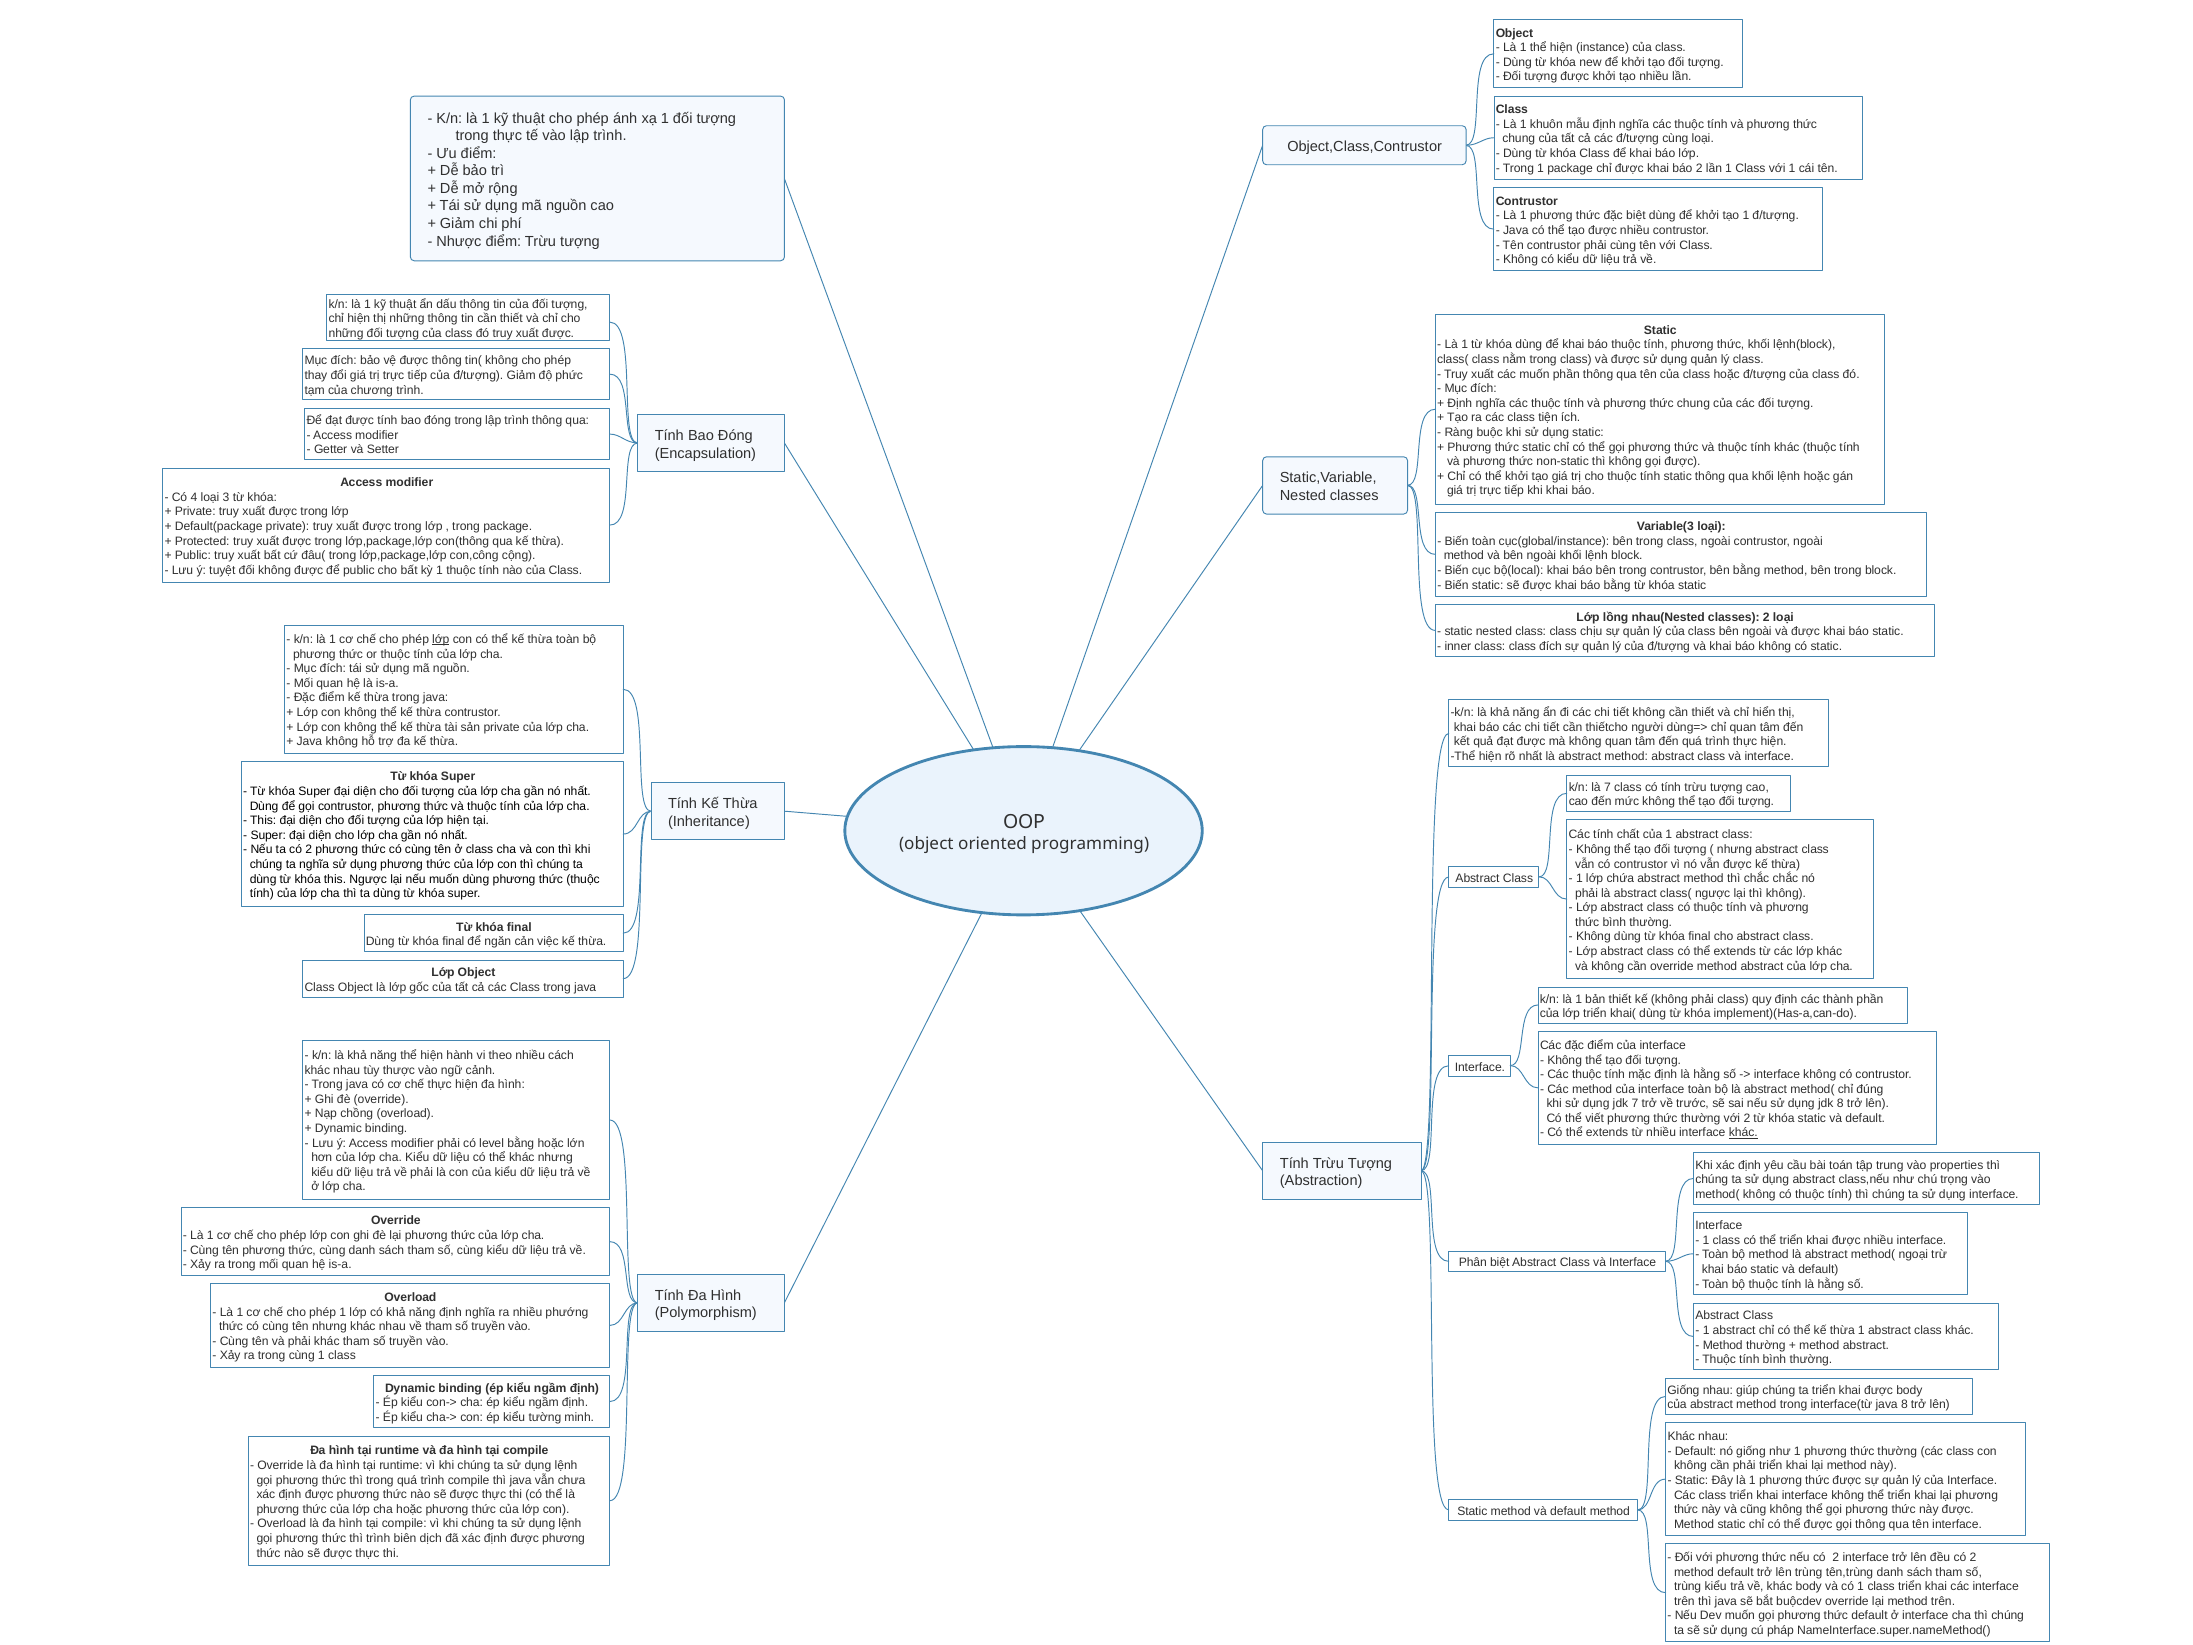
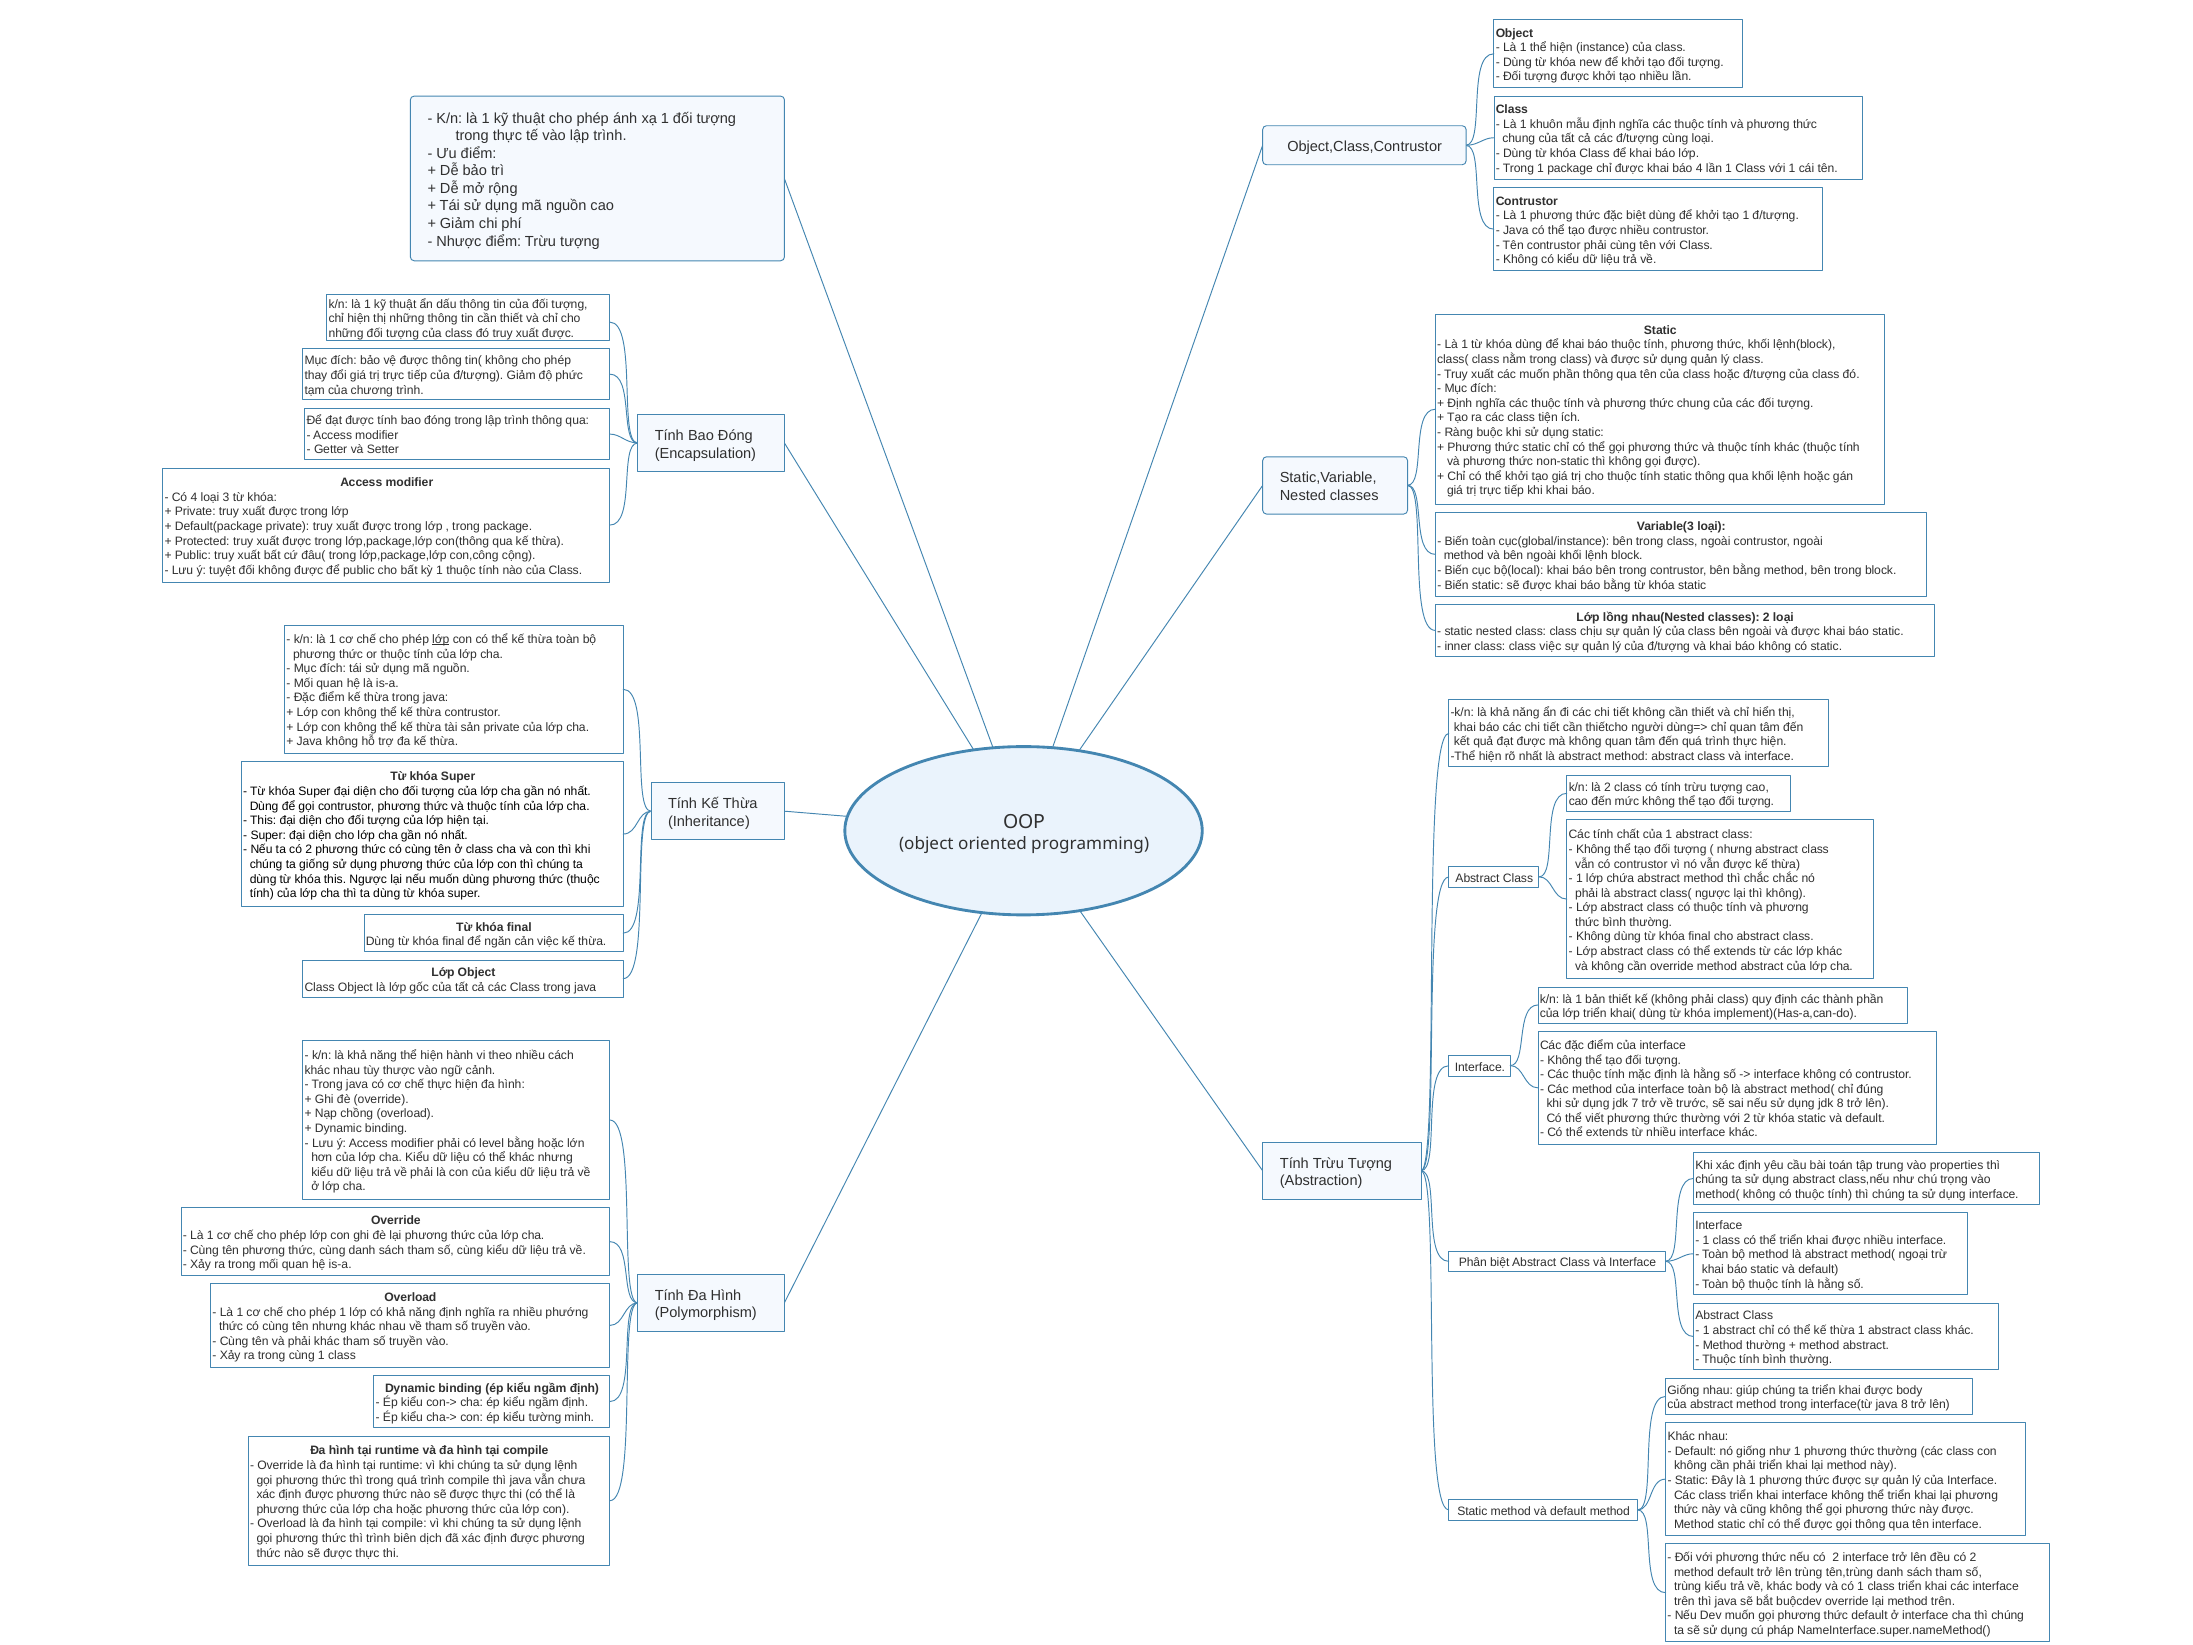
báo 2: 2 -> 4
class đích: đích -> việc
là 7: 7 -> 2
ta nghĩa: nghĩa -> giống
khác at (1743, 1133) underline: present -> none
